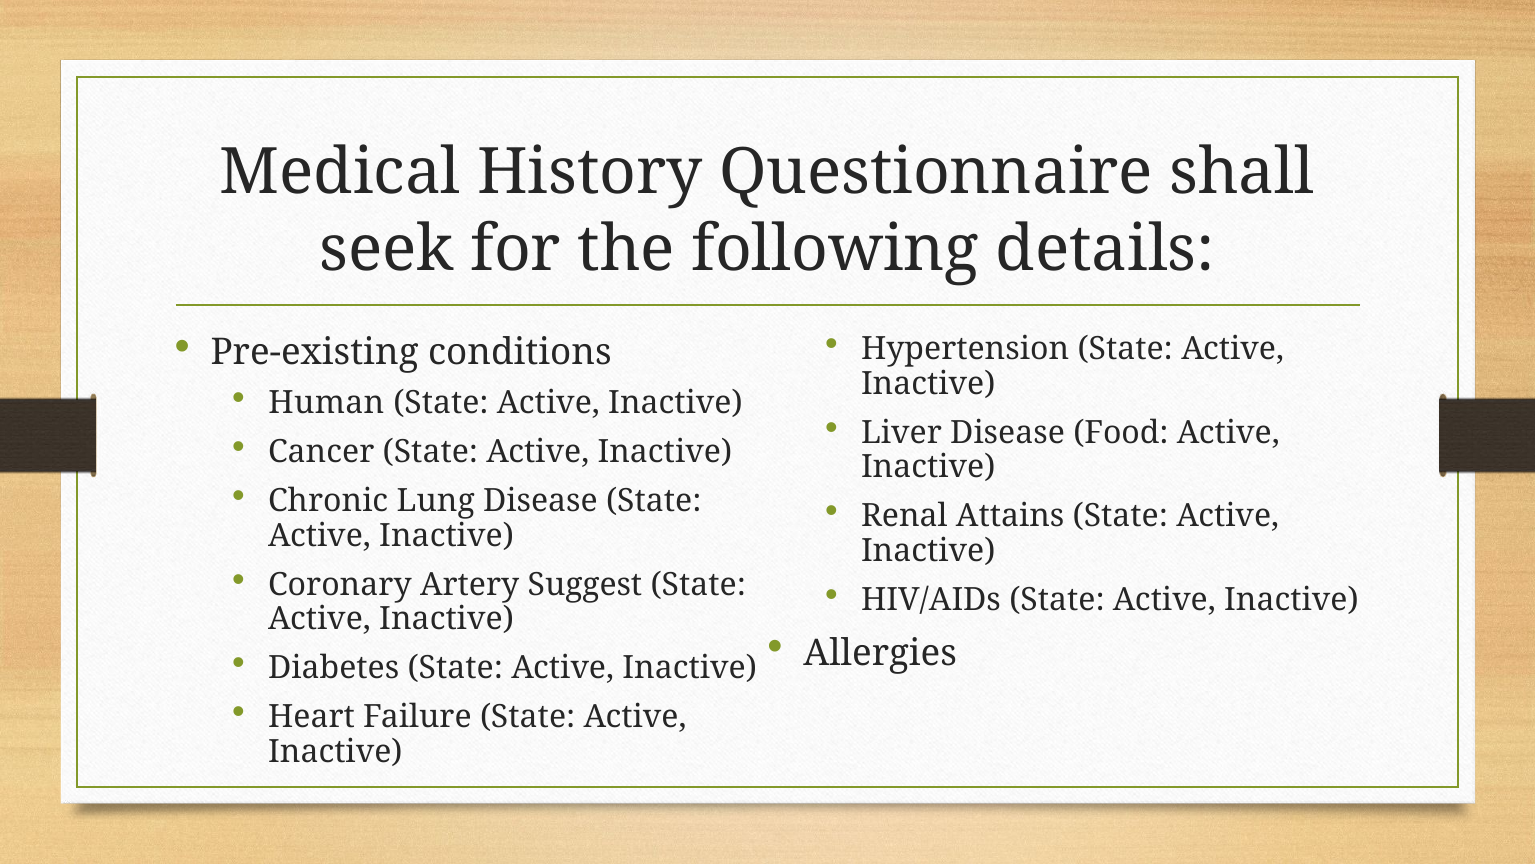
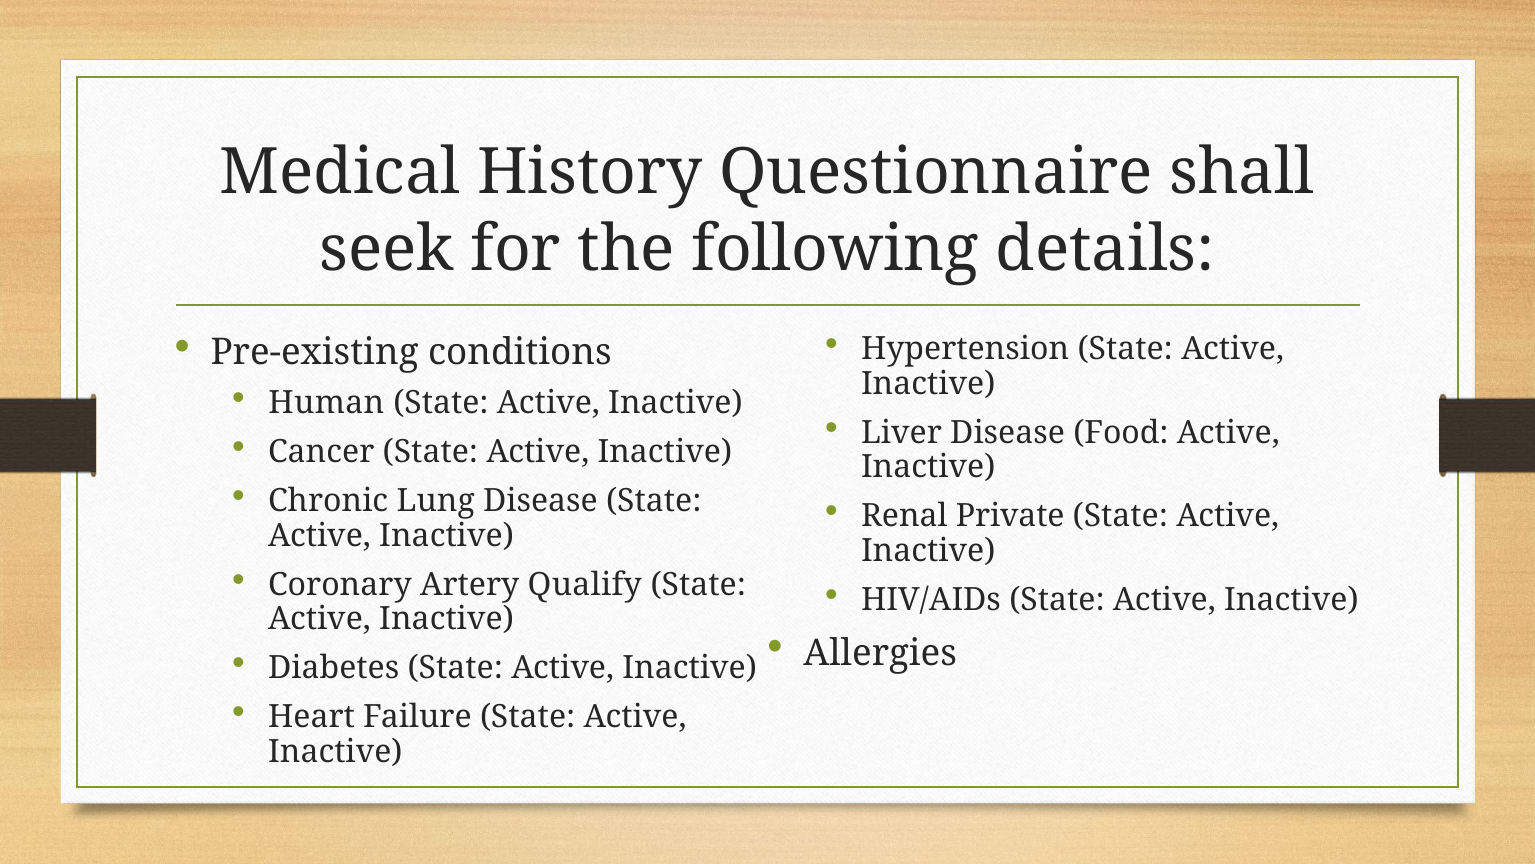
Attains: Attains -> Private
Suggest: Suggest -> Qualify
